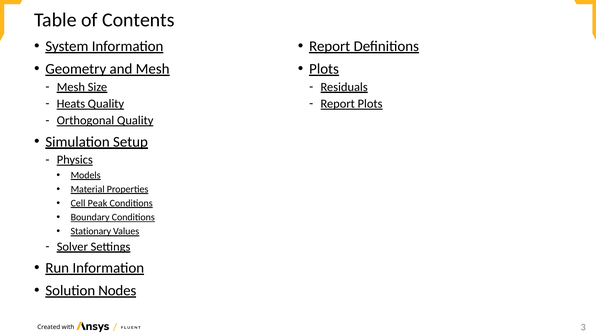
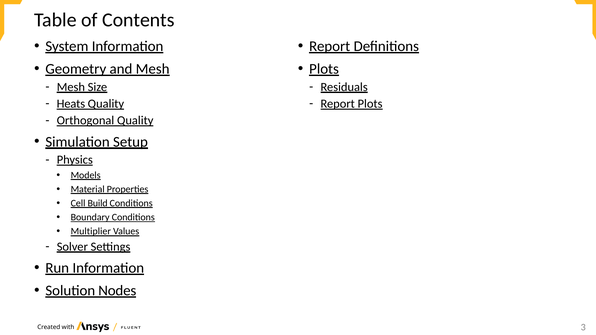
Peak: Peak -> Build
Stationary: Stationary -> Multiplier
